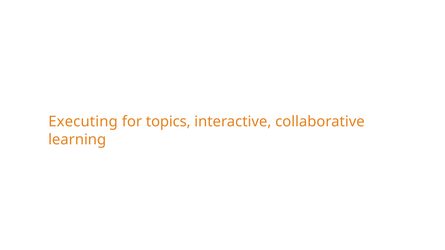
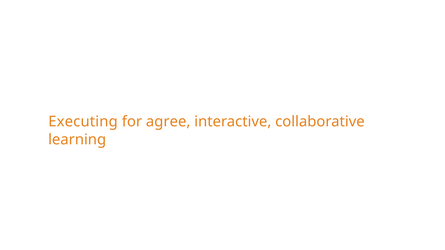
topics: topics -> agree
